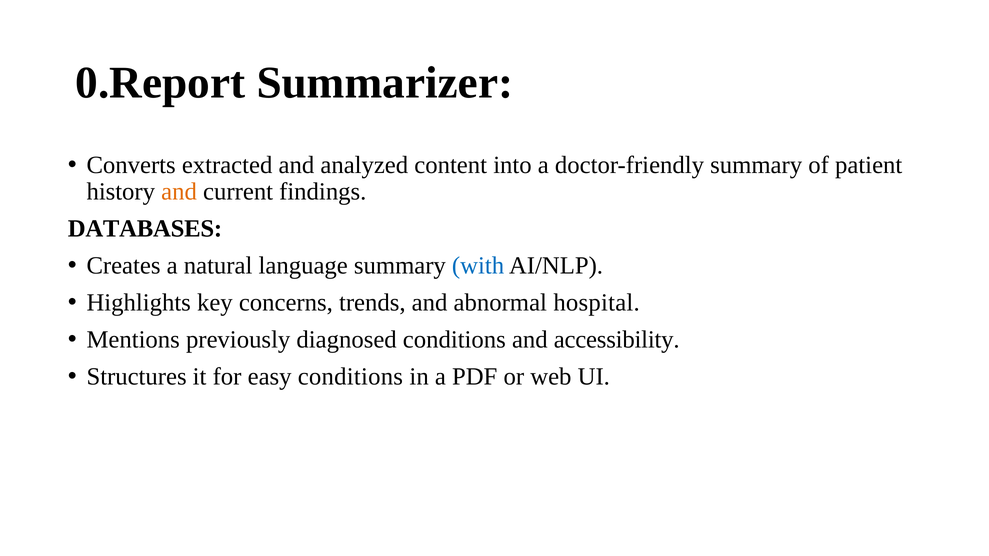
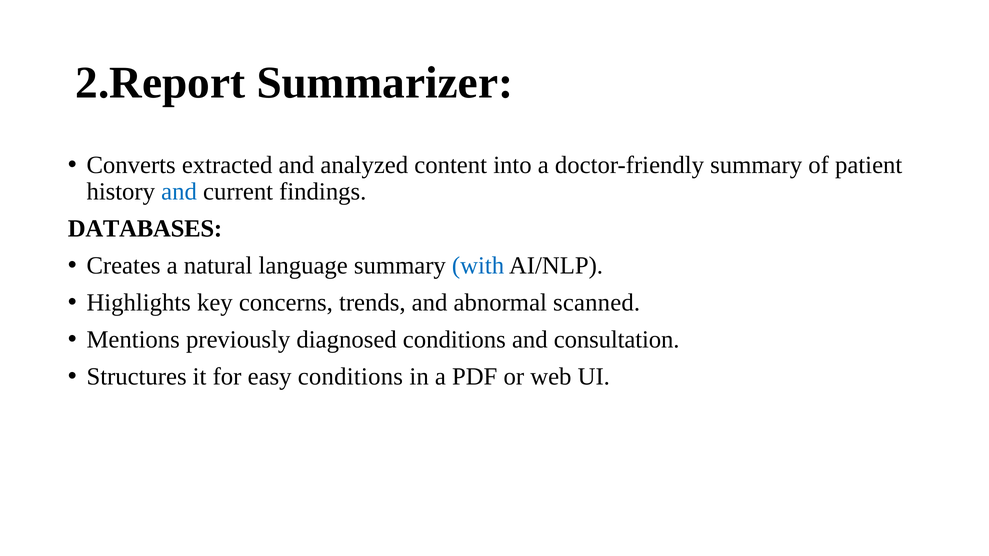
0.Report: 0.Report -> 2.Report
and at (179, 192) colour: orange -> blue
hospital: hospital -> scanned
accessibility: accessibility -> consultation
